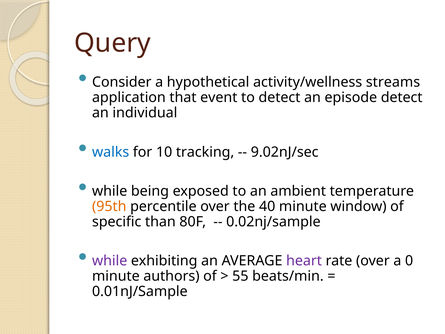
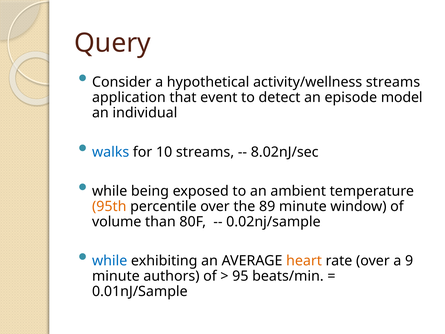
episode detect: detect -> model
10 tracking: tracking -> streams
9.02nJ/sec: 9.02nJ/sec -> 8.02nJ/sec
40: 40 -> 89
specific: specific -> volume
while at (110, 261) colour: purple -> blue
heart colour: purple -> orange
0: 0 -> 9
55: 55 -> 95
